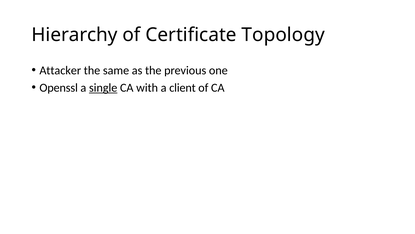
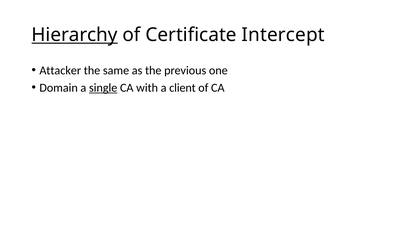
Hierarchy underline: none -> present
Topology: Topology -> Intercept
Openssl: Openssl -> Domain
